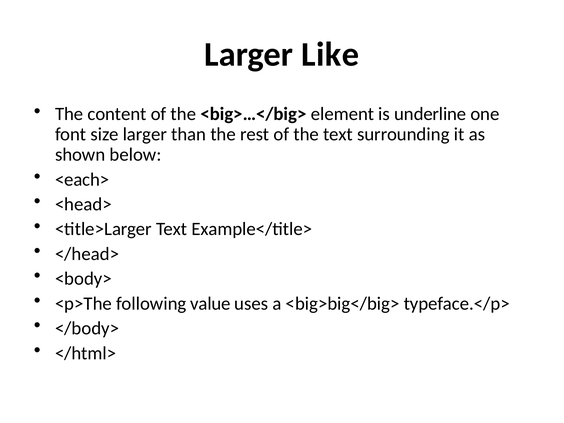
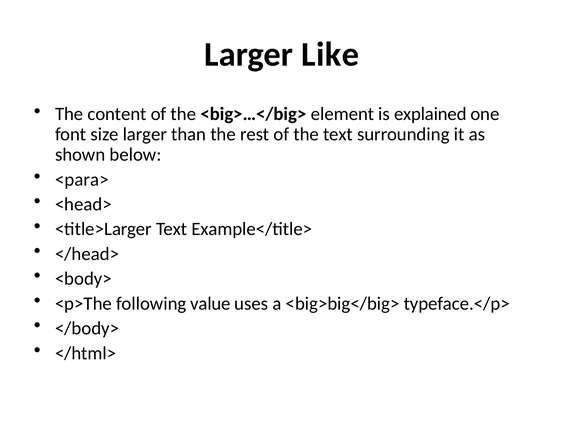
underline: underline -> explained
<each>: <each> -> <para>
